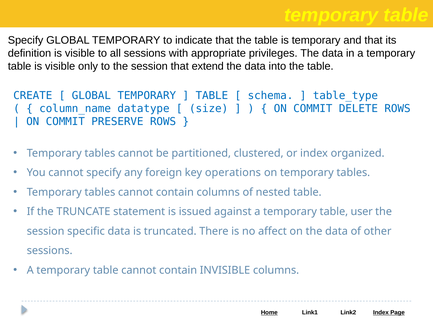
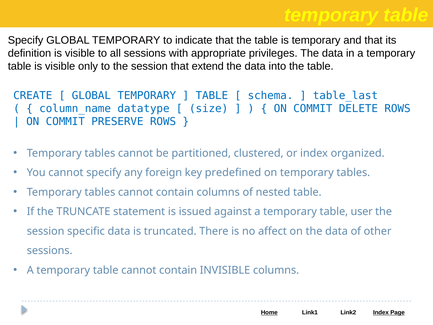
table_type: table_type -> table_last
operations: operations -> predefined
